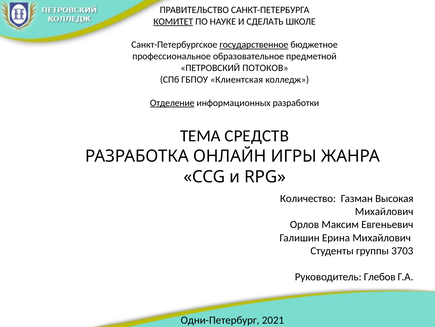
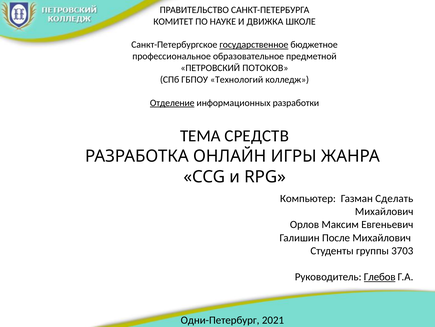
КОМИТЕТ underline: present -> none
СДЕЛАТЬ: СДЕЛАТЬ -> ДВИЖКА
Клиентская: Клиентская -> Технологий
Количество: Количество -> Компьютер
Высокая: Высокая -> Сделать
Ерина: Ерина -> После
Глебов underline: none -> present
